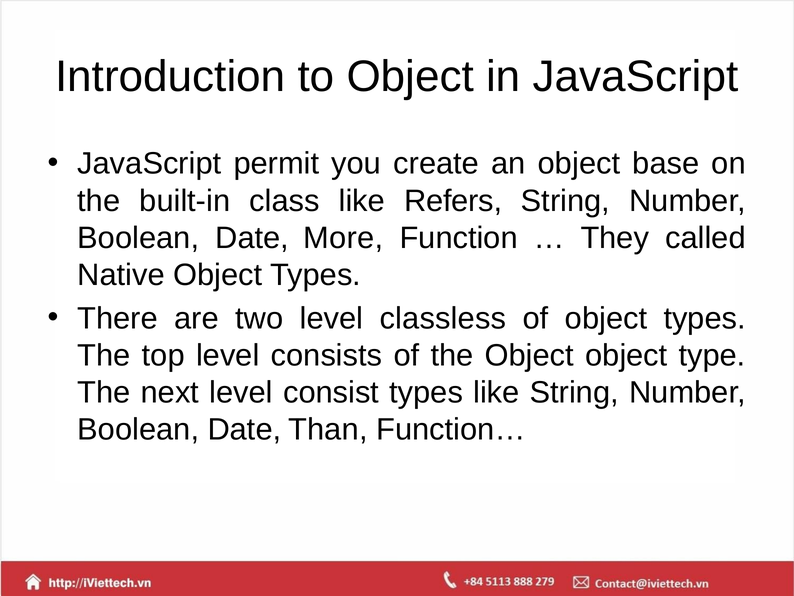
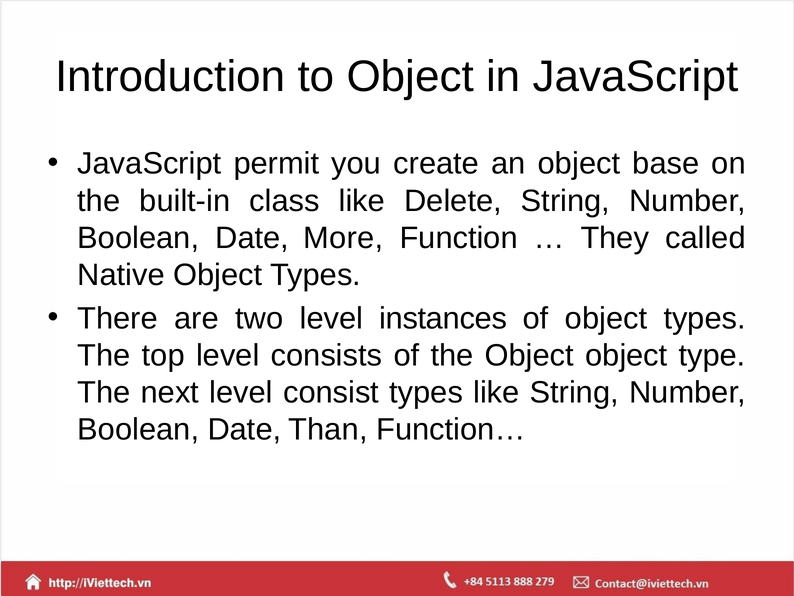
Refers: Refers -> Delete
classless: classless -> instances
